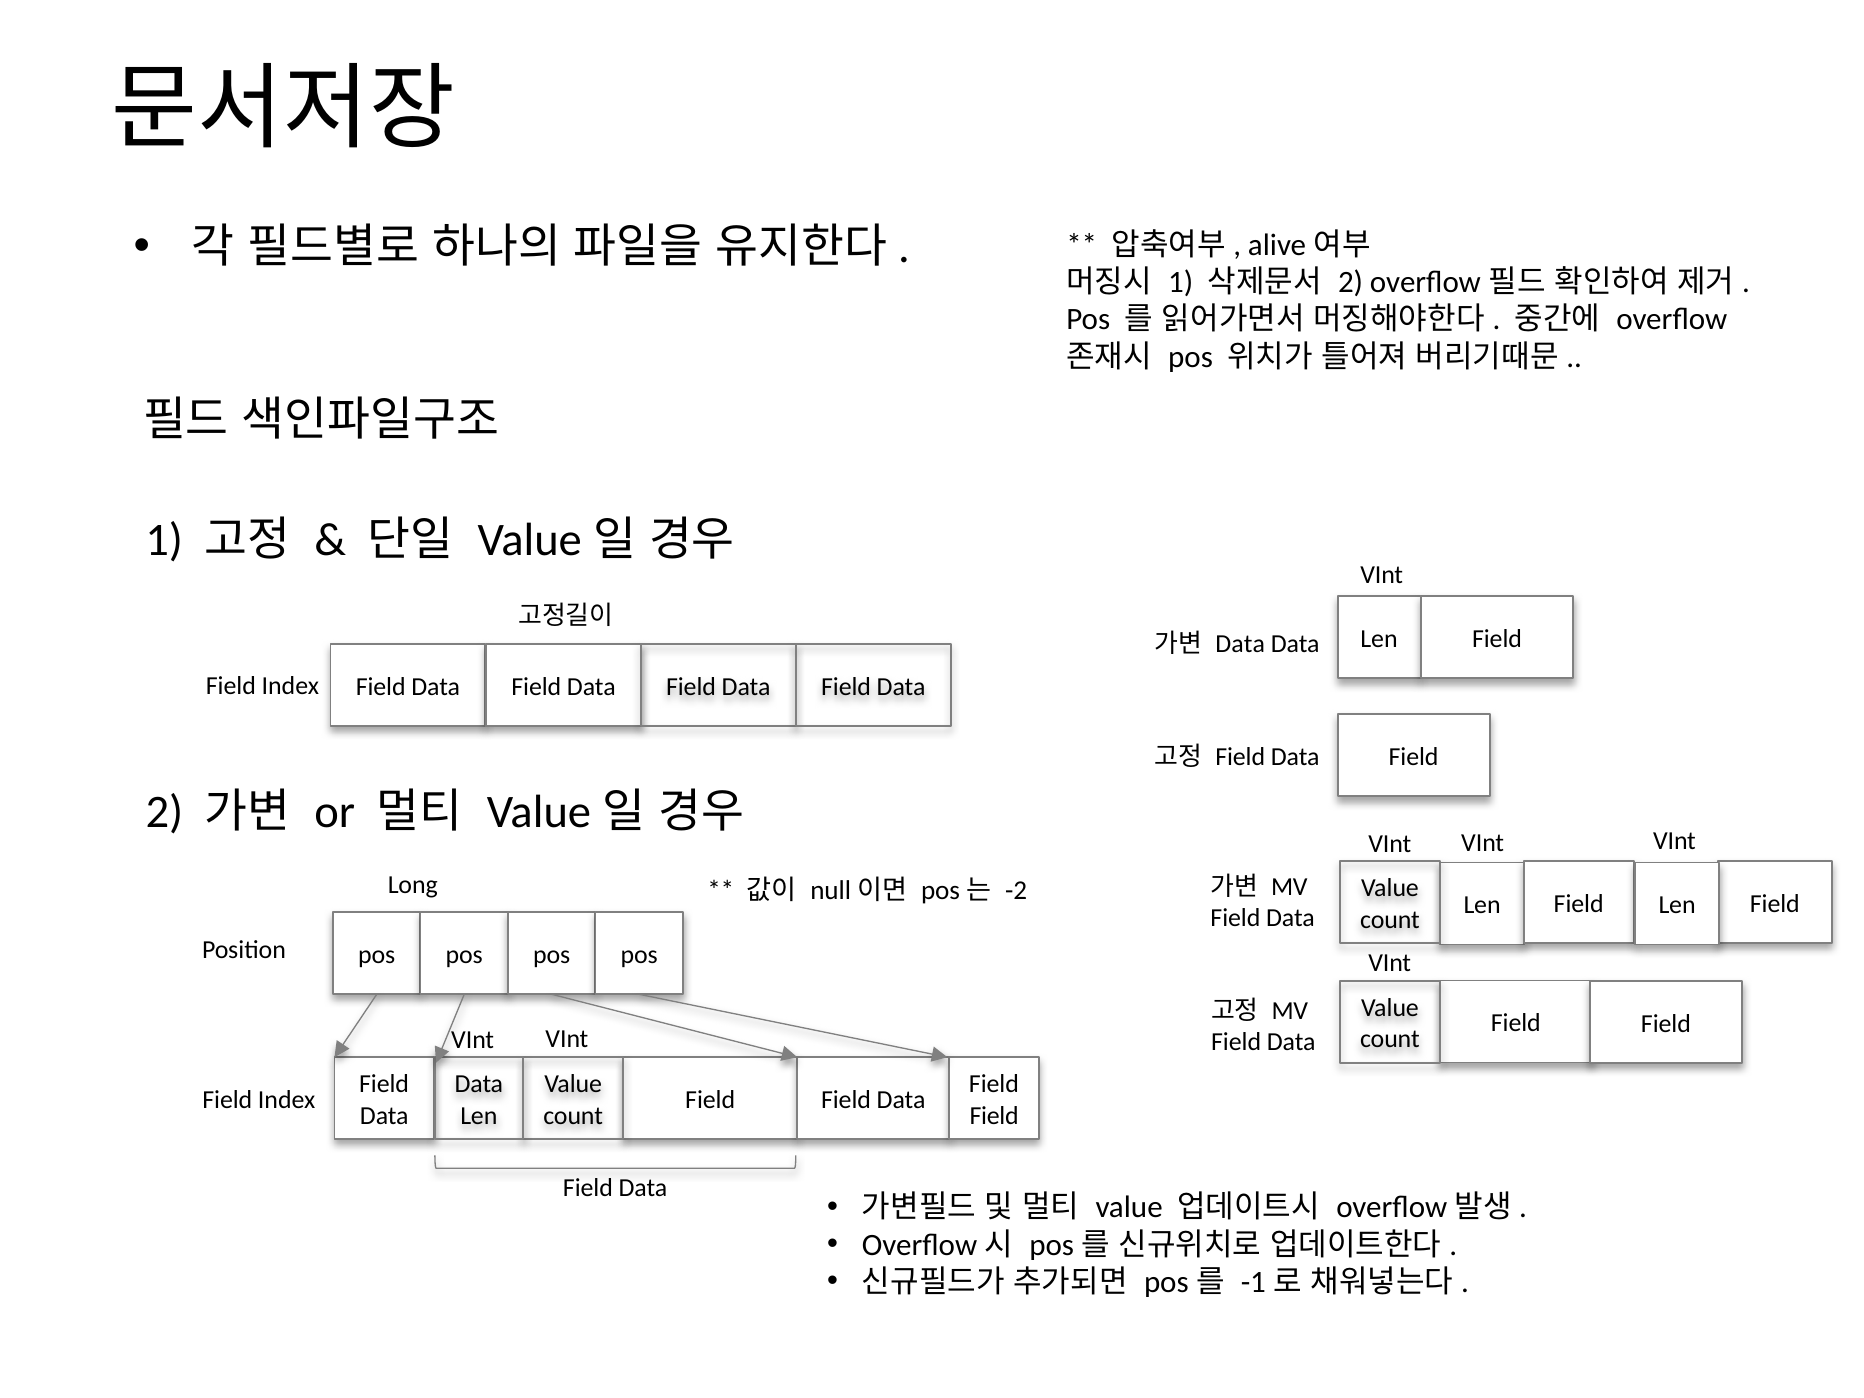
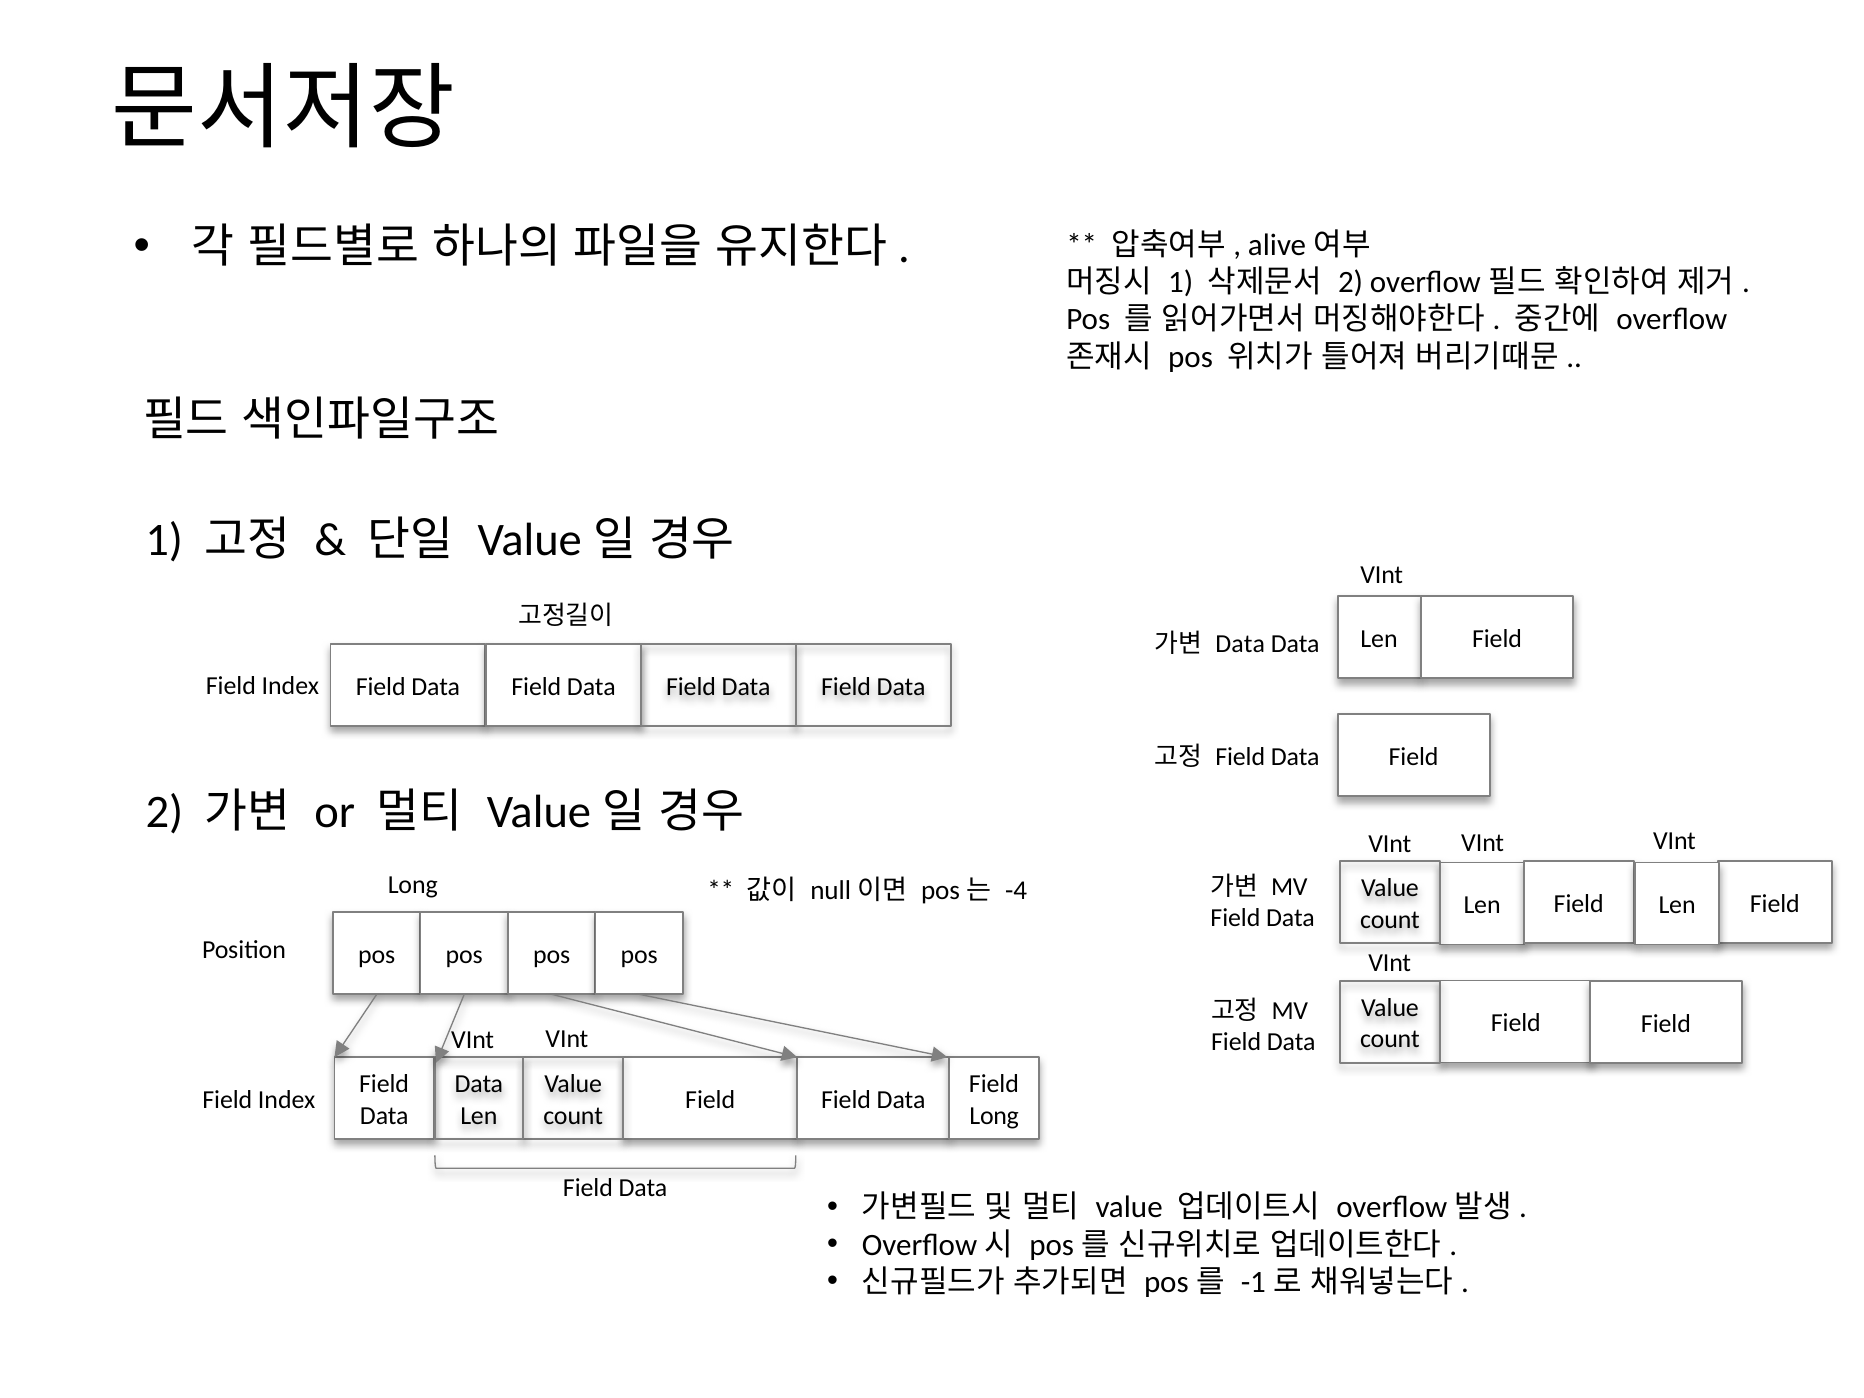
-2: -2 -> -4
Field at (994, 1116): Field -> Long
